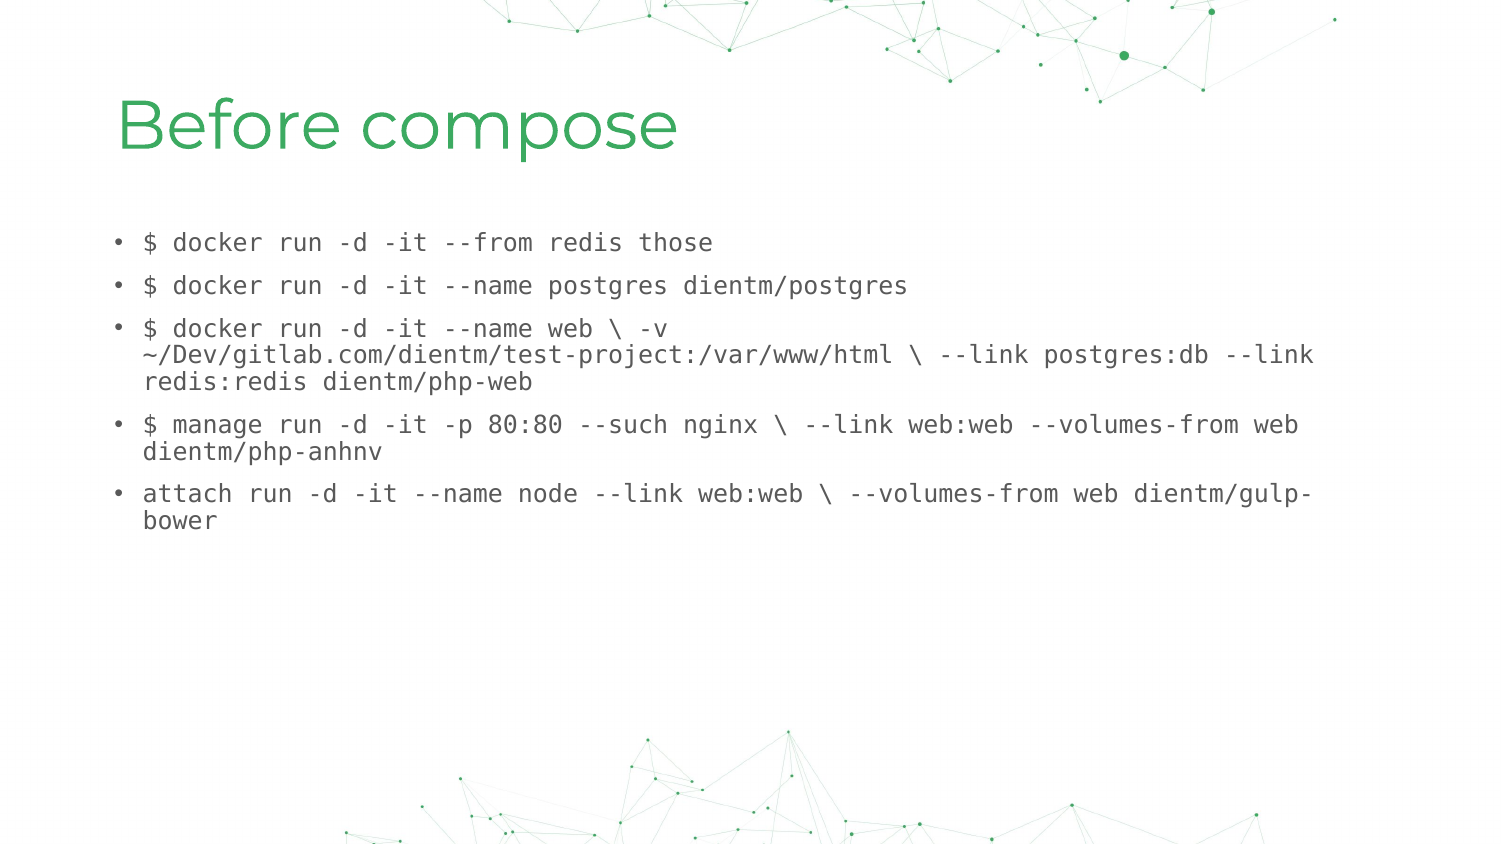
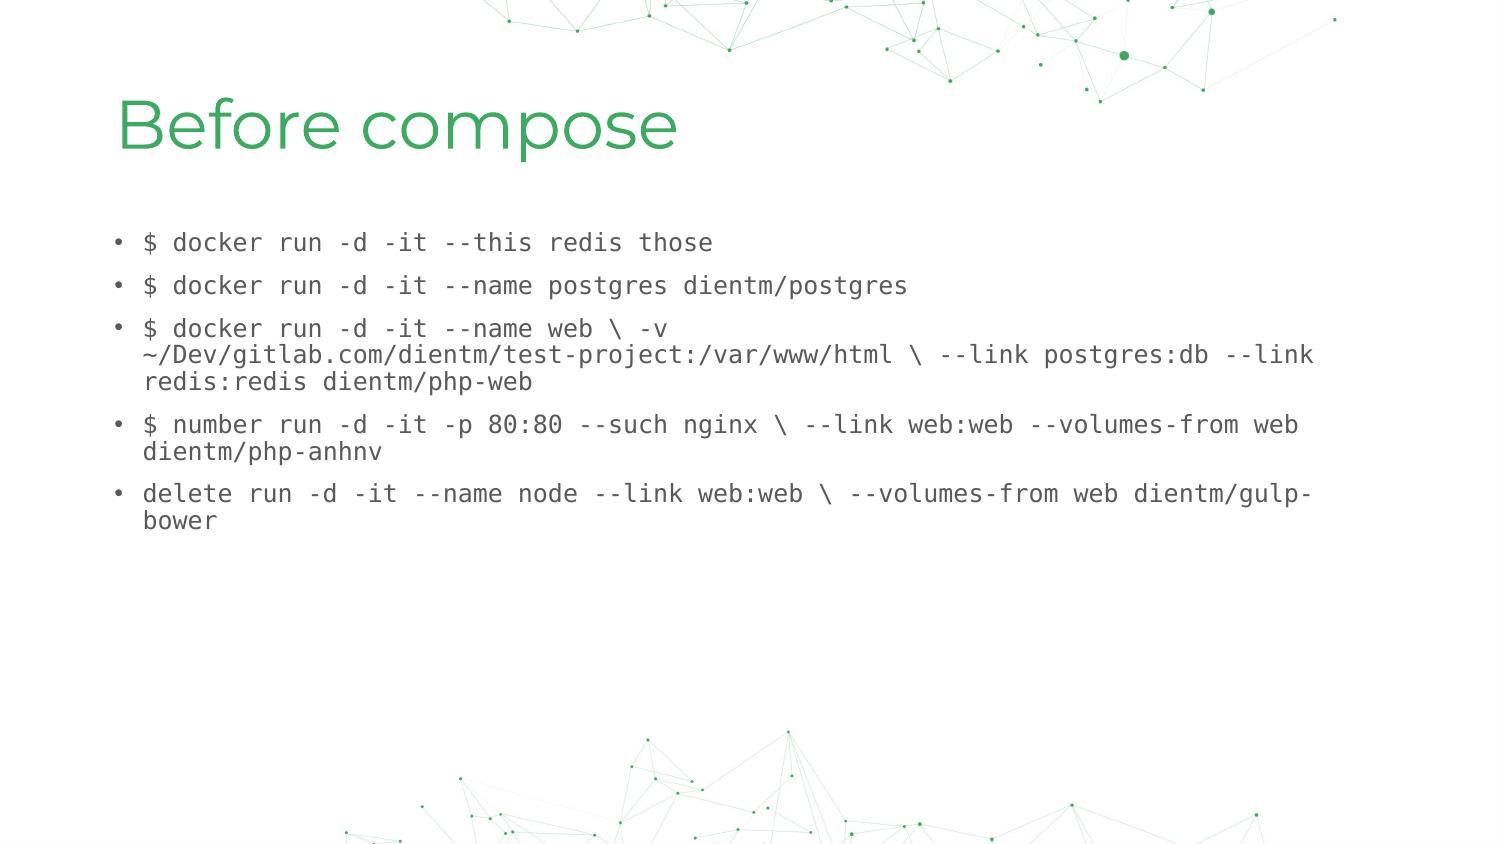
--from: --from -> --this
manage: manage -> number
attach: attach -> delete
